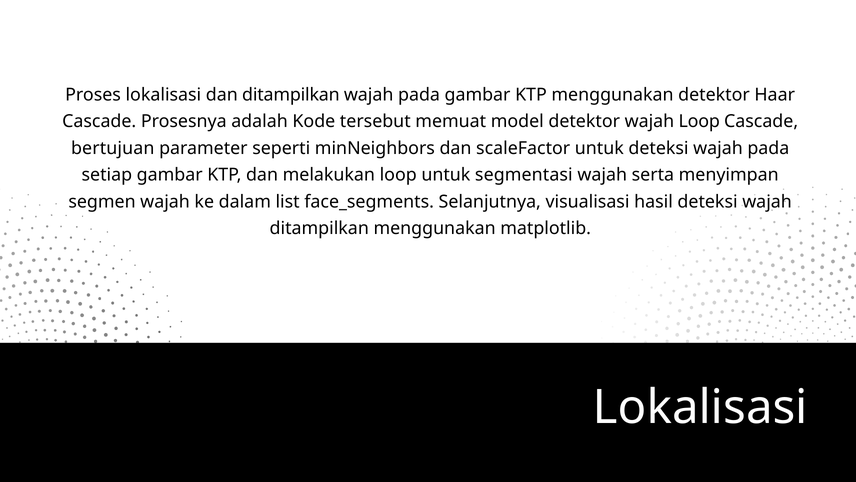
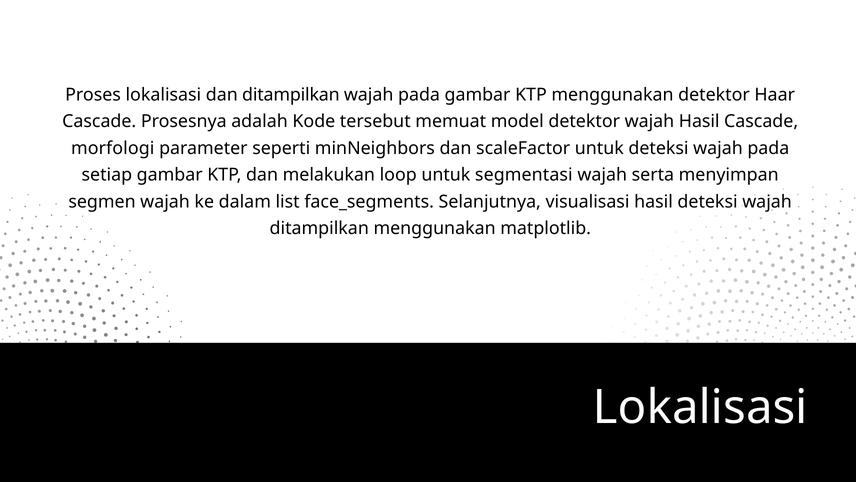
wajah Loop: Loop -> Hasil
bertujuan: bertujuan -> morfologi
